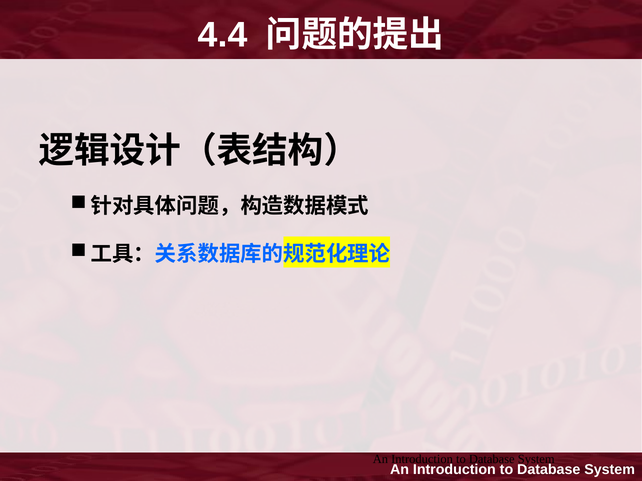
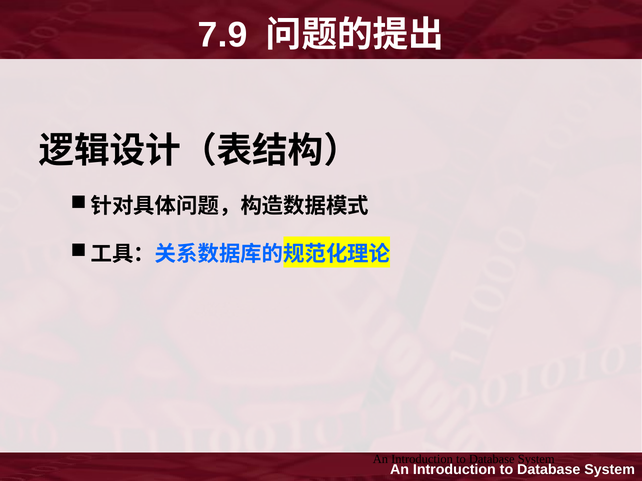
4.4: 4.4 -> 7.9
